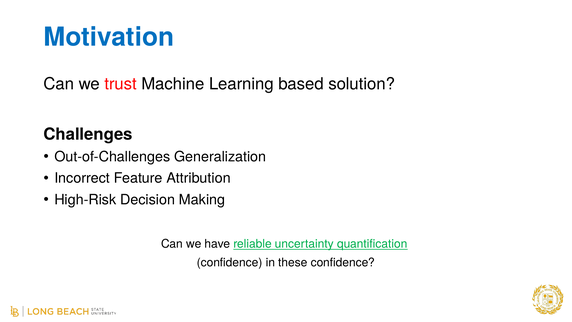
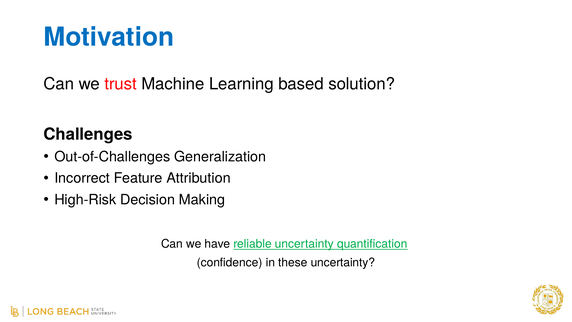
these confidence: confidence -> uncertainty
